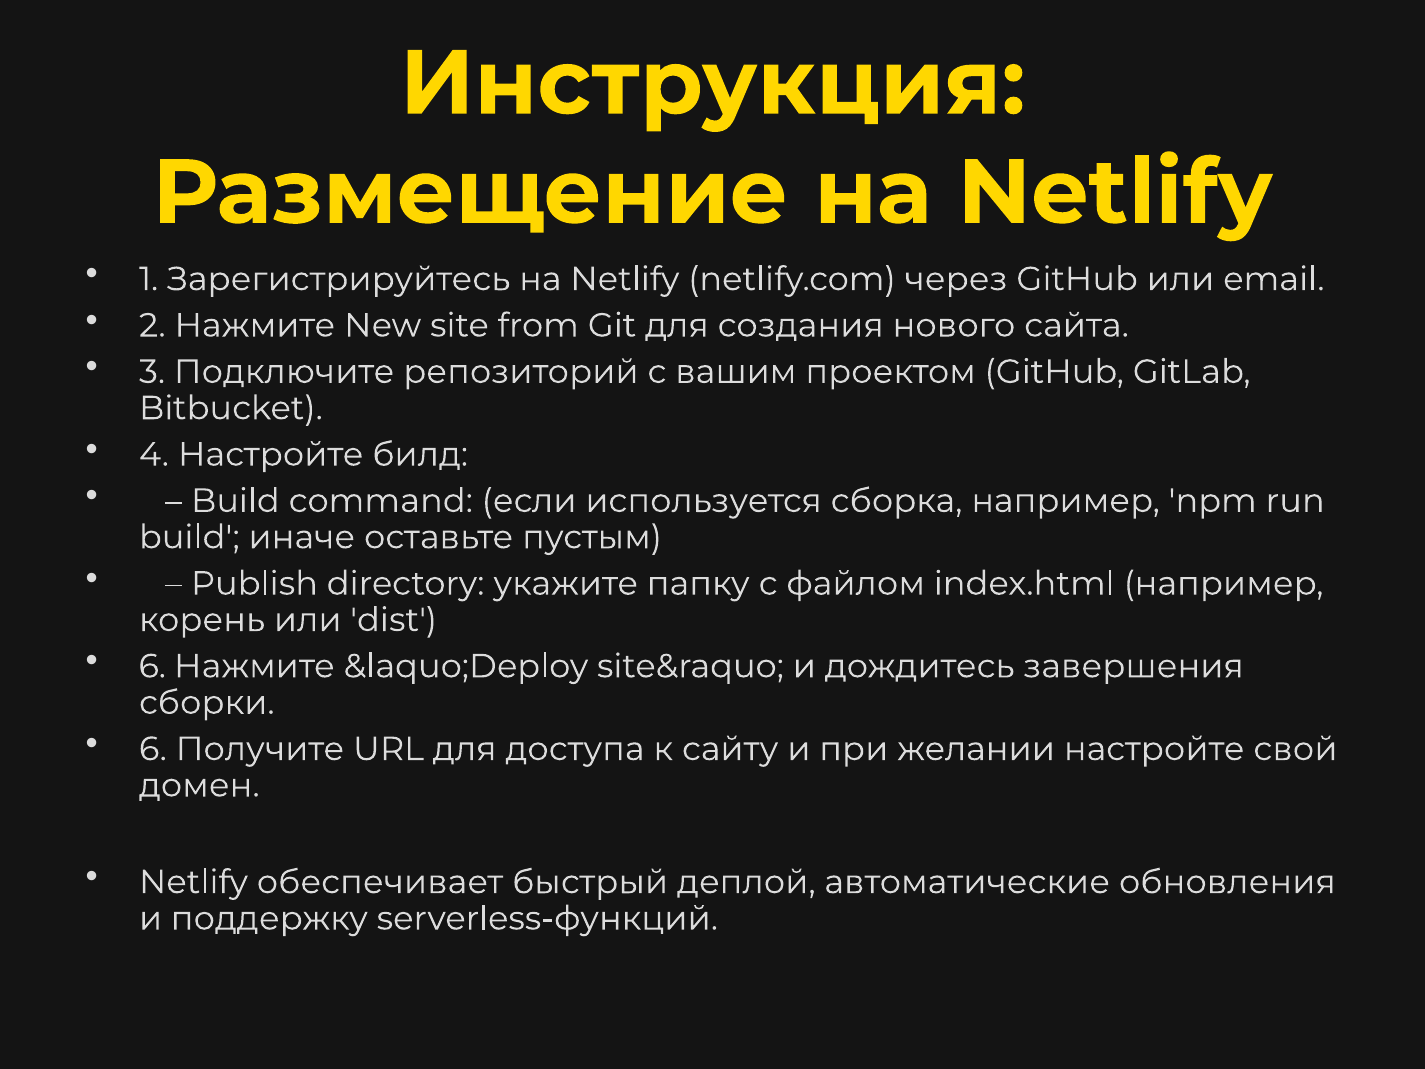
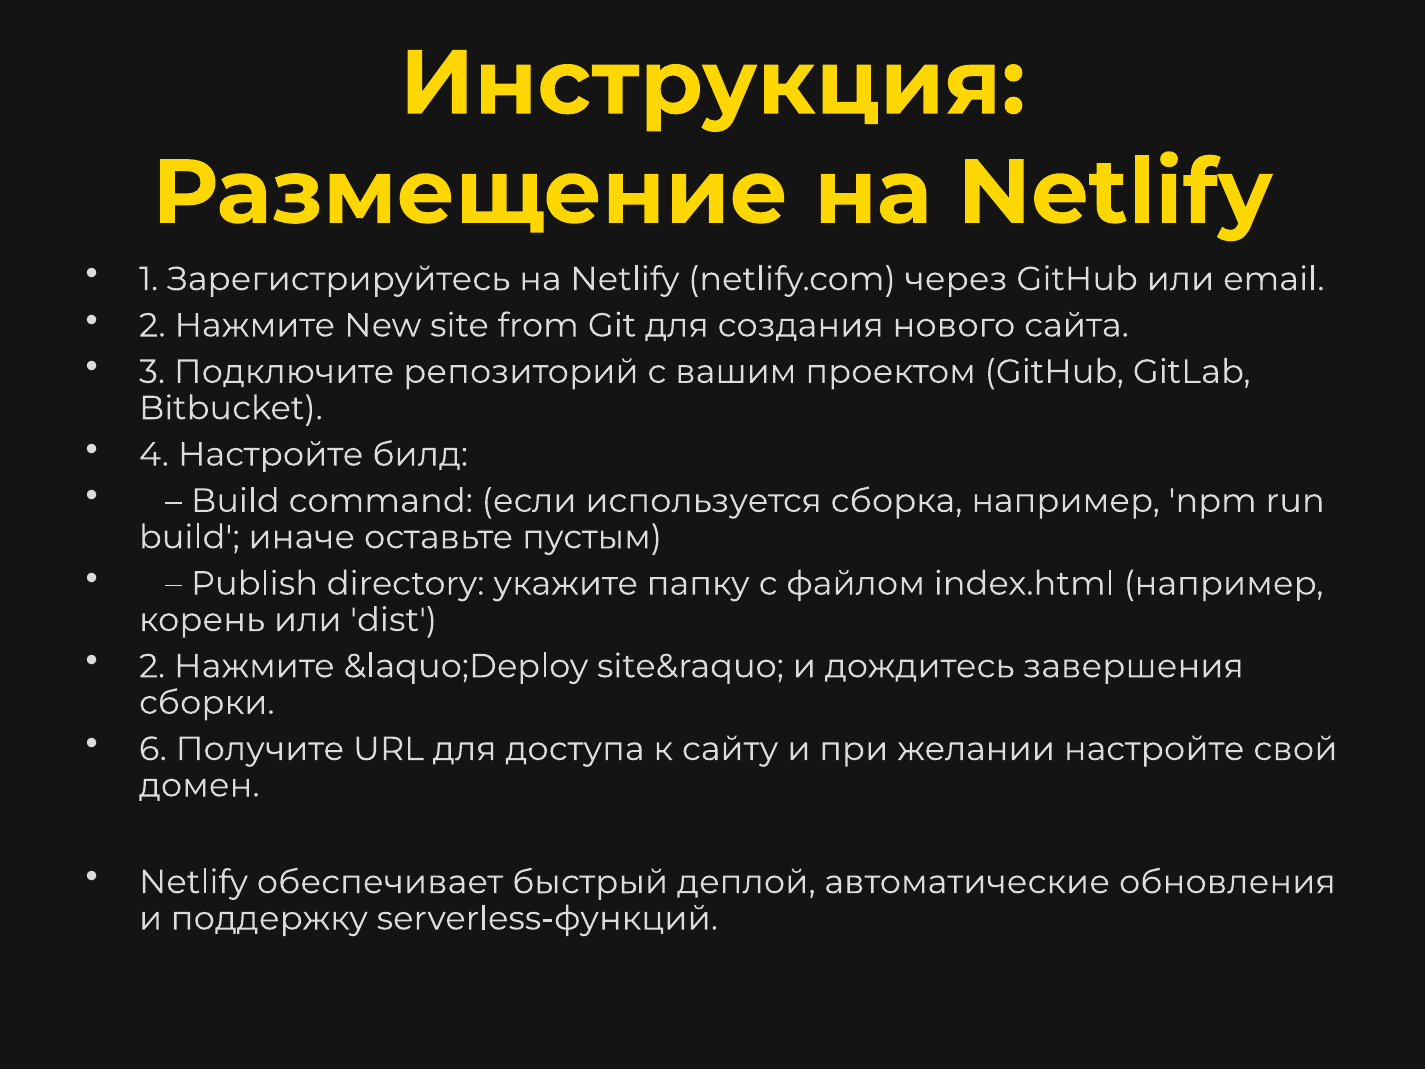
6 at (152, 666): 6 -> 2
